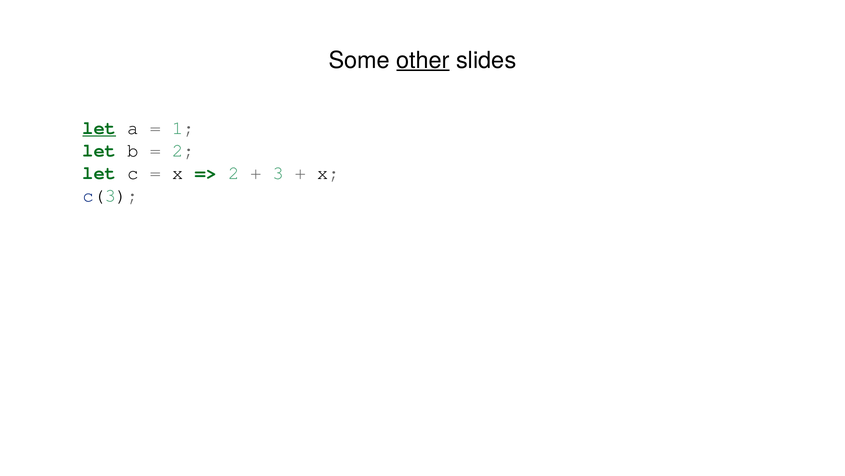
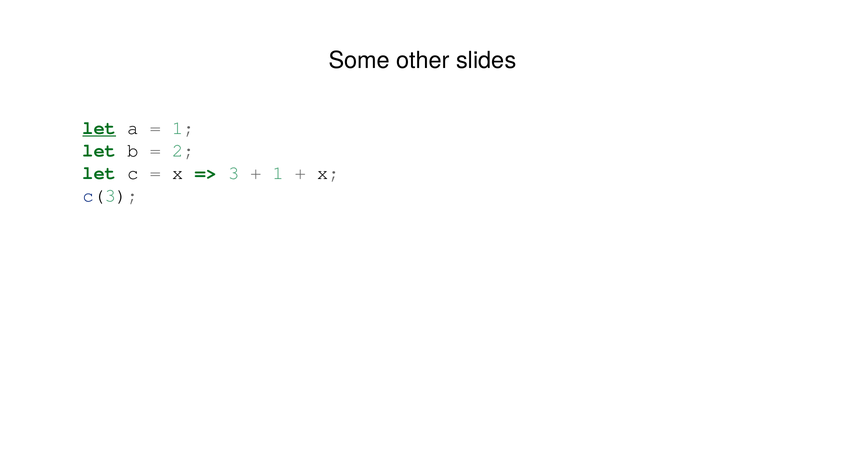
other underline: present -> none
2 at (234, 173): 2 -> 3
3 at (278, 173): 3 -> 1
